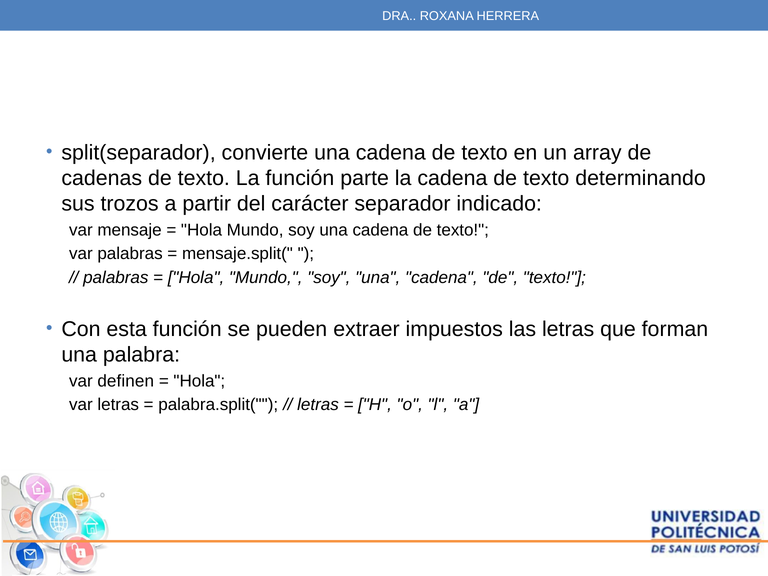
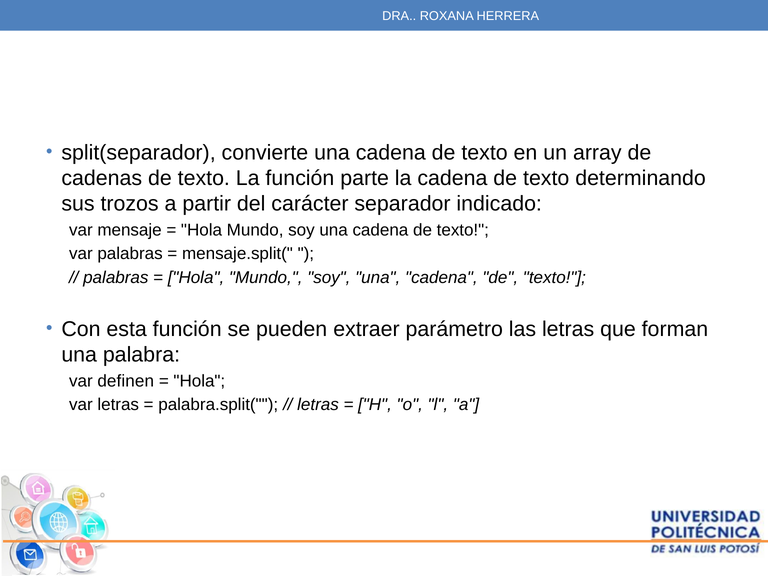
impuestos: impuestos -> parámetro
